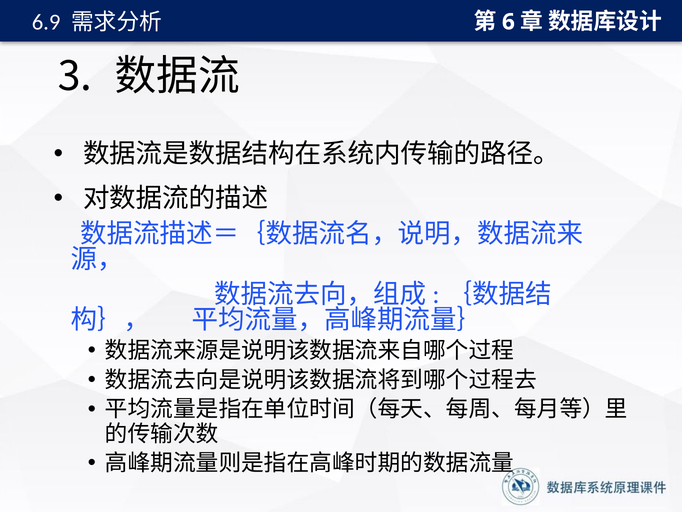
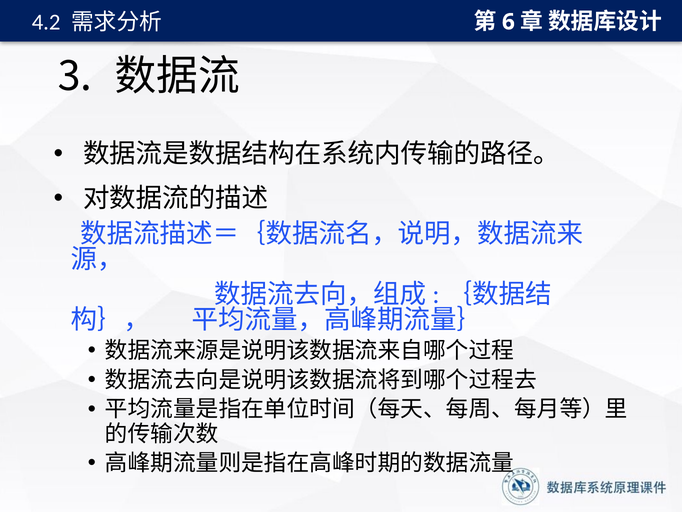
6.9: 6.9 -> 4.2
